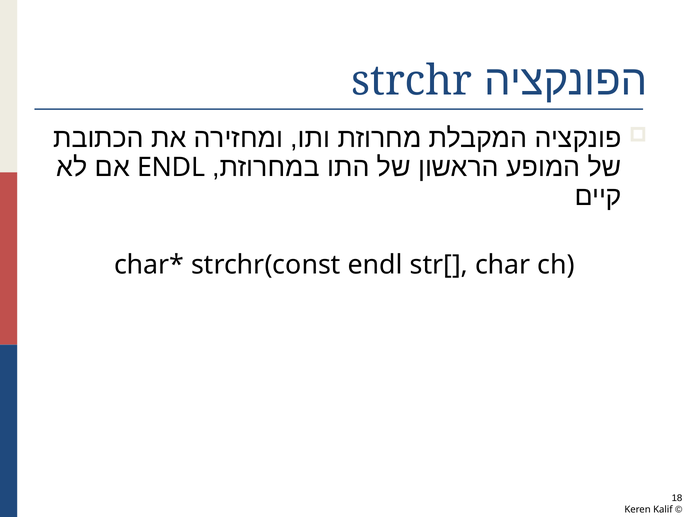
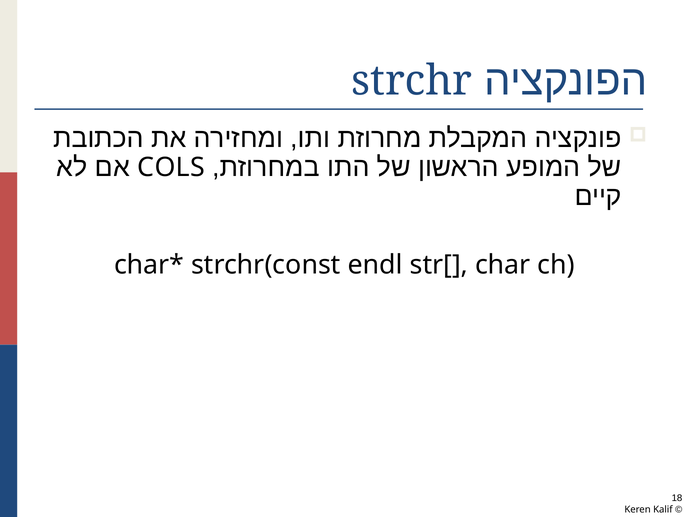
ENDL at (171, 167): ENDL -> COLS
